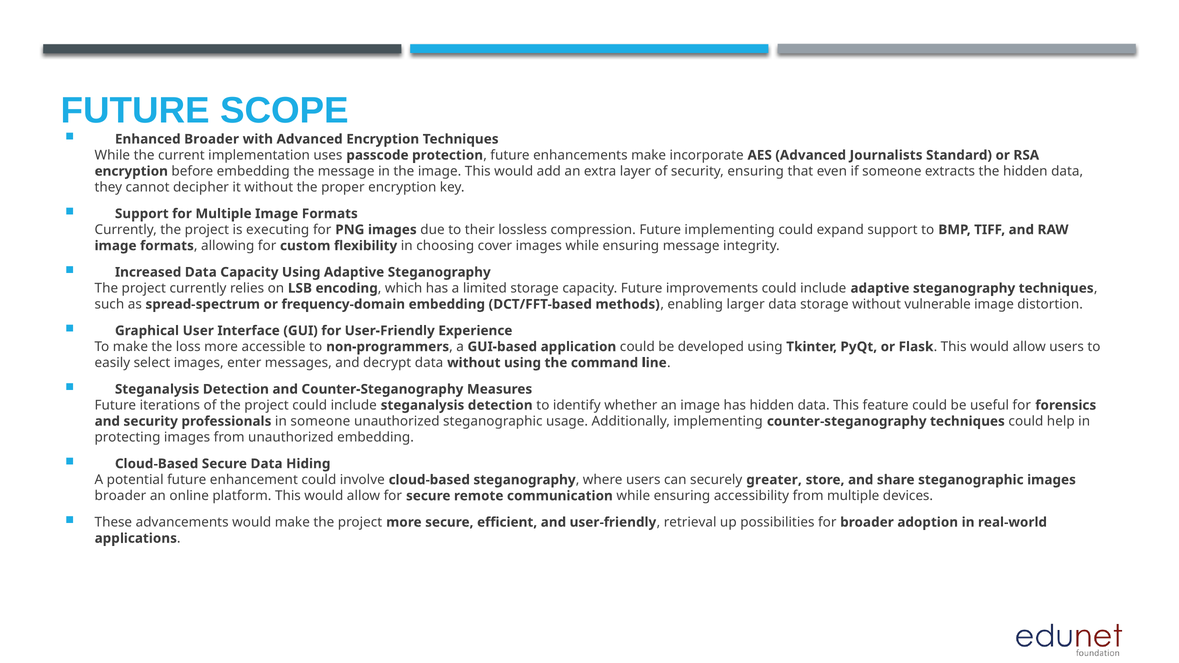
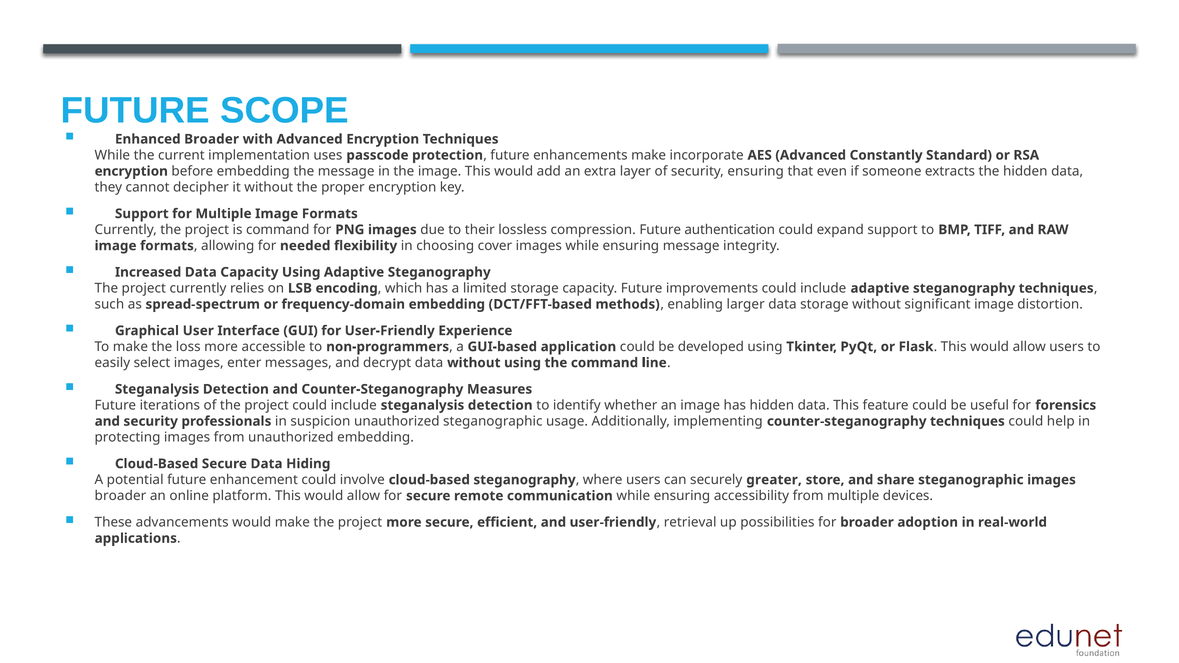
Journalists: Journalists -> Constantly
is executing: executing -> command
Future implementing: implementing -> authentication
custom: custom -> needed
vulnerable: vulnerable -> significant
in someone: someone -> suspicion
